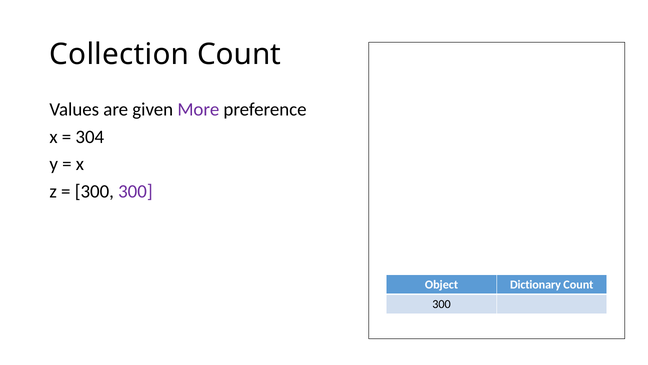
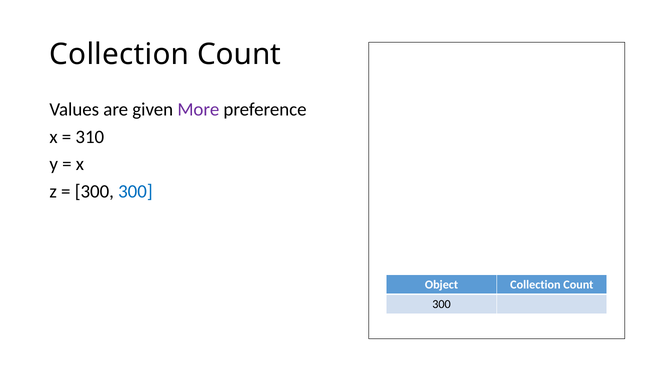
304: 304 -> 310
300 at (135, 191) colour: purple -> blue
Object Dictionary: Dictionary -> Collection
